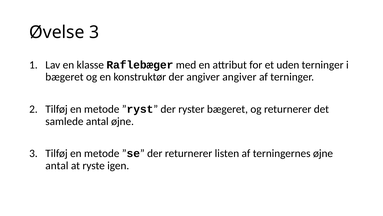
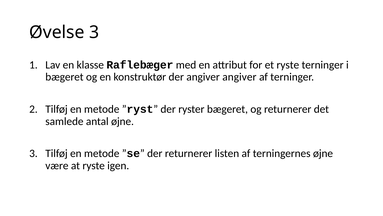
et uden: uden -> ryste
antal at (57, 165): antal -> være
